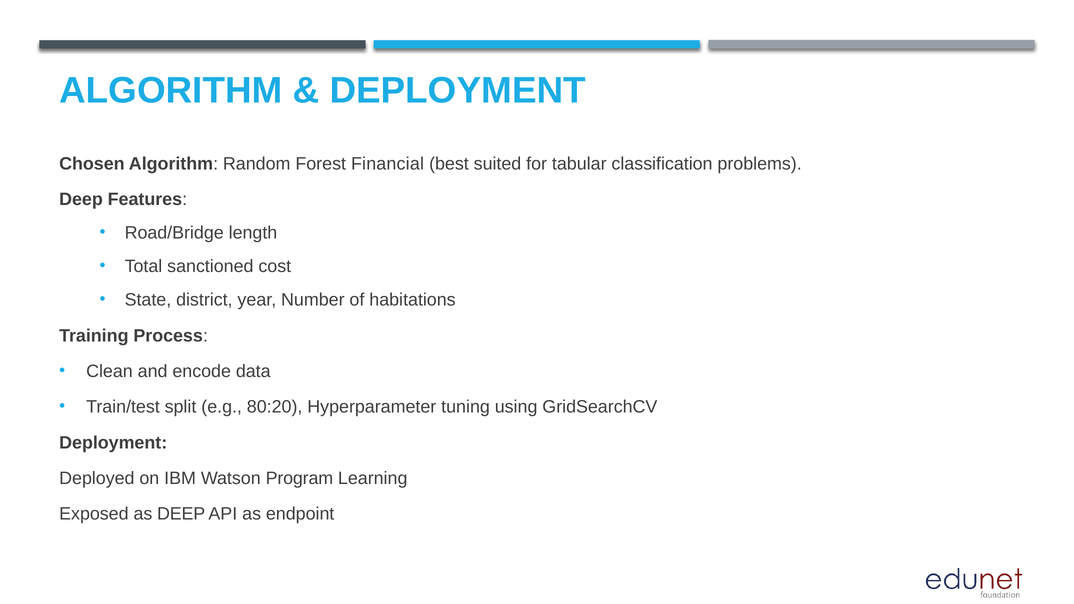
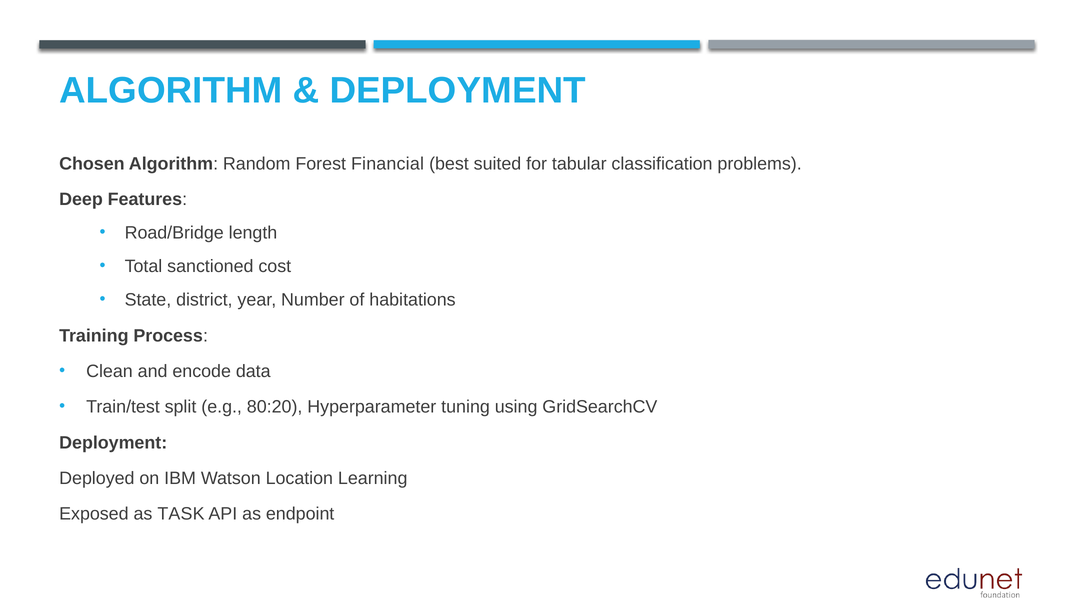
Program: Program -> Location
as DEEP: DEEP -> TASK
